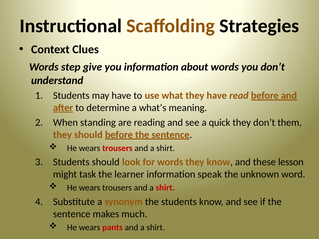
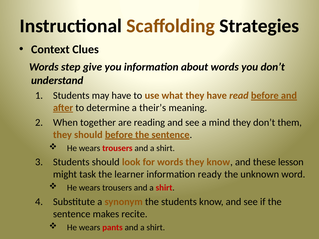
what’s: what’s -> their’s
standing: standing -> together
quick: quick -> mind
speak: speak -> ready
much: much -> recite
